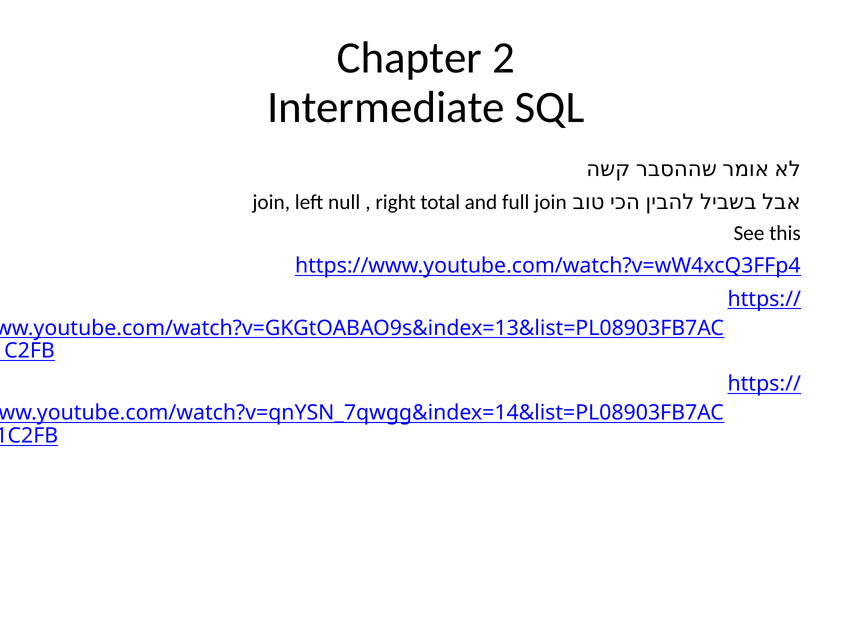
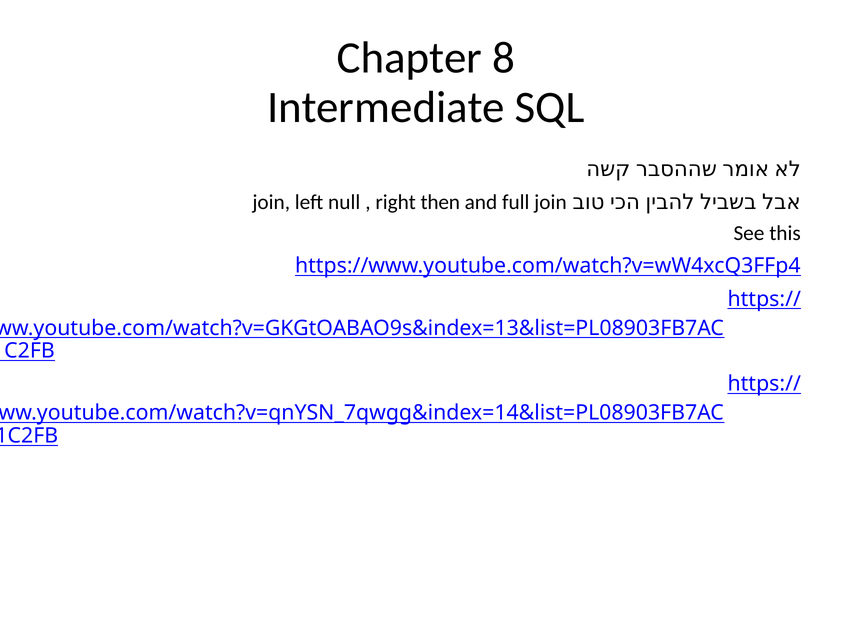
2: 2 -> 8
total: total -> then
